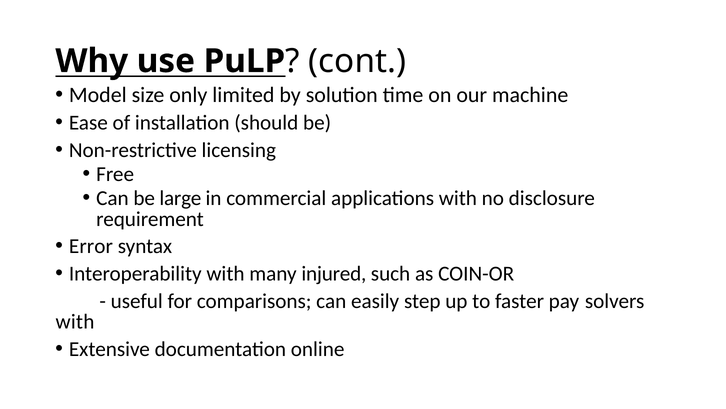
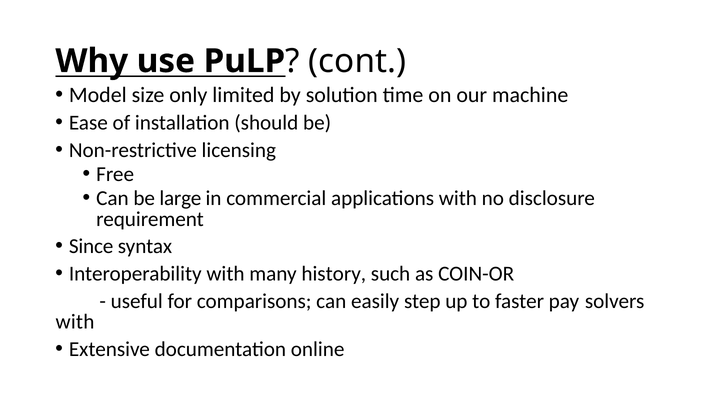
Error: Error -> Since
injured: injured -> history
